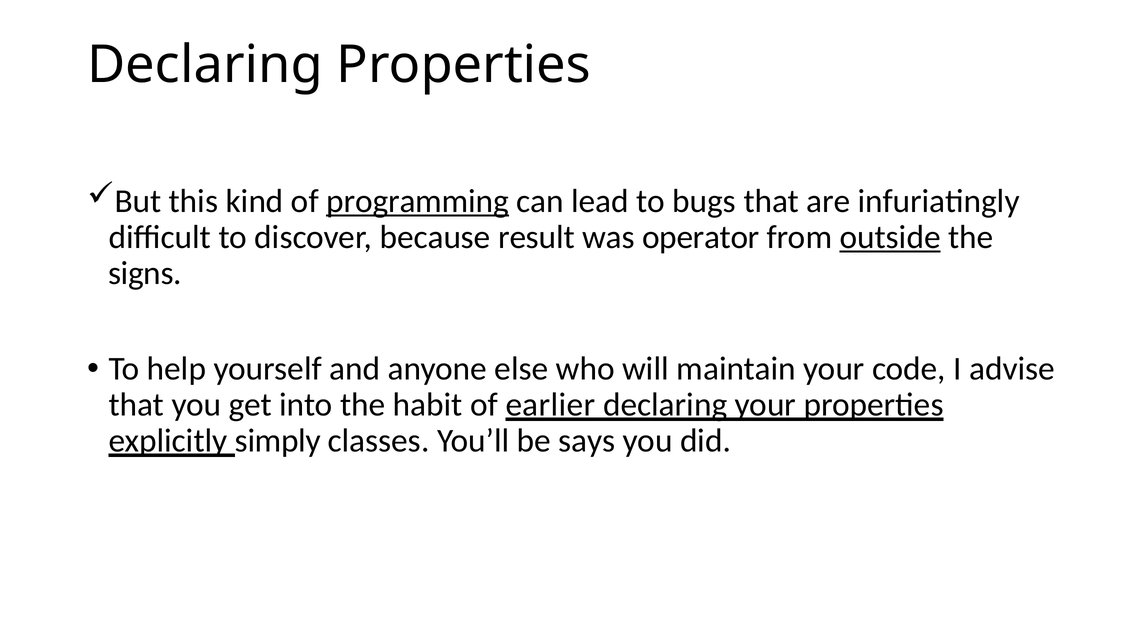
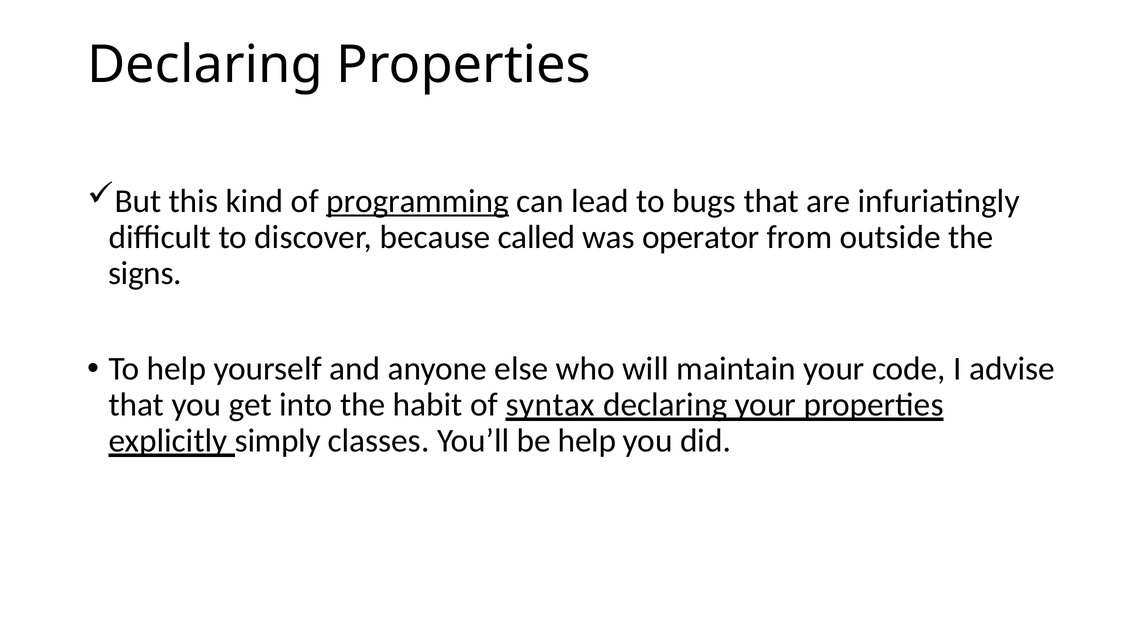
result: result -> called
outside underline: present -> none
earlier: earlier -> syntax
be says: says -> help
